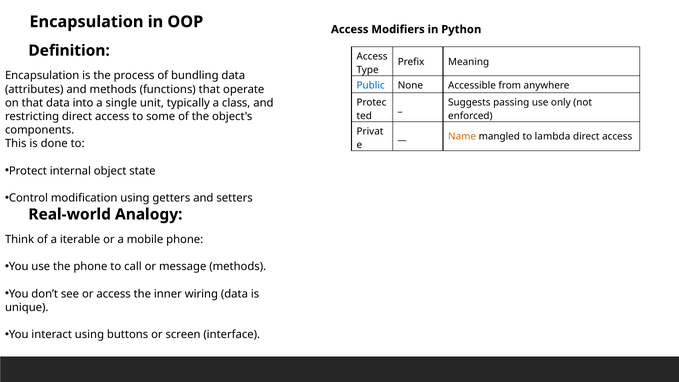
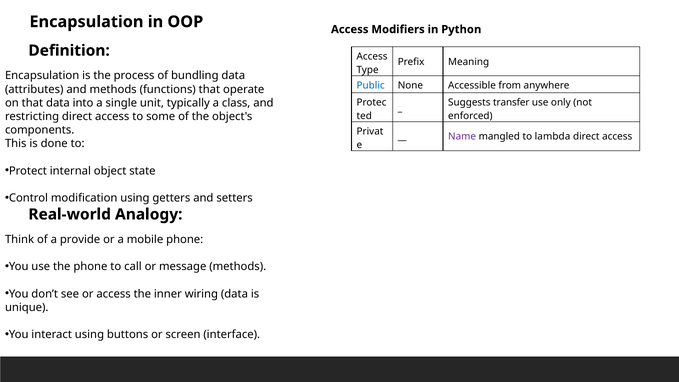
passing: passing -> transfer
Name colour: orange -> purple
iterable: iterable -> provide
